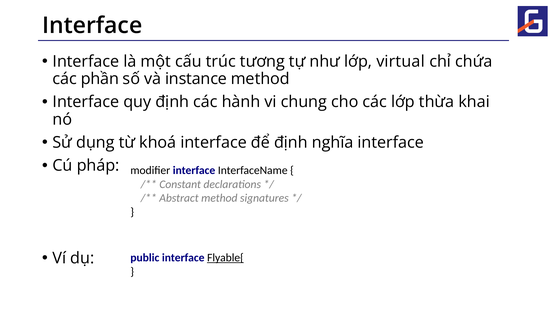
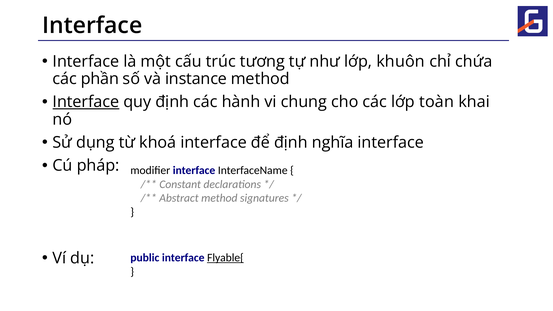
virtual: virtual -> khuôn
Interface at (86, 102) underline: none -> present
thừa: thừa -> toàn
